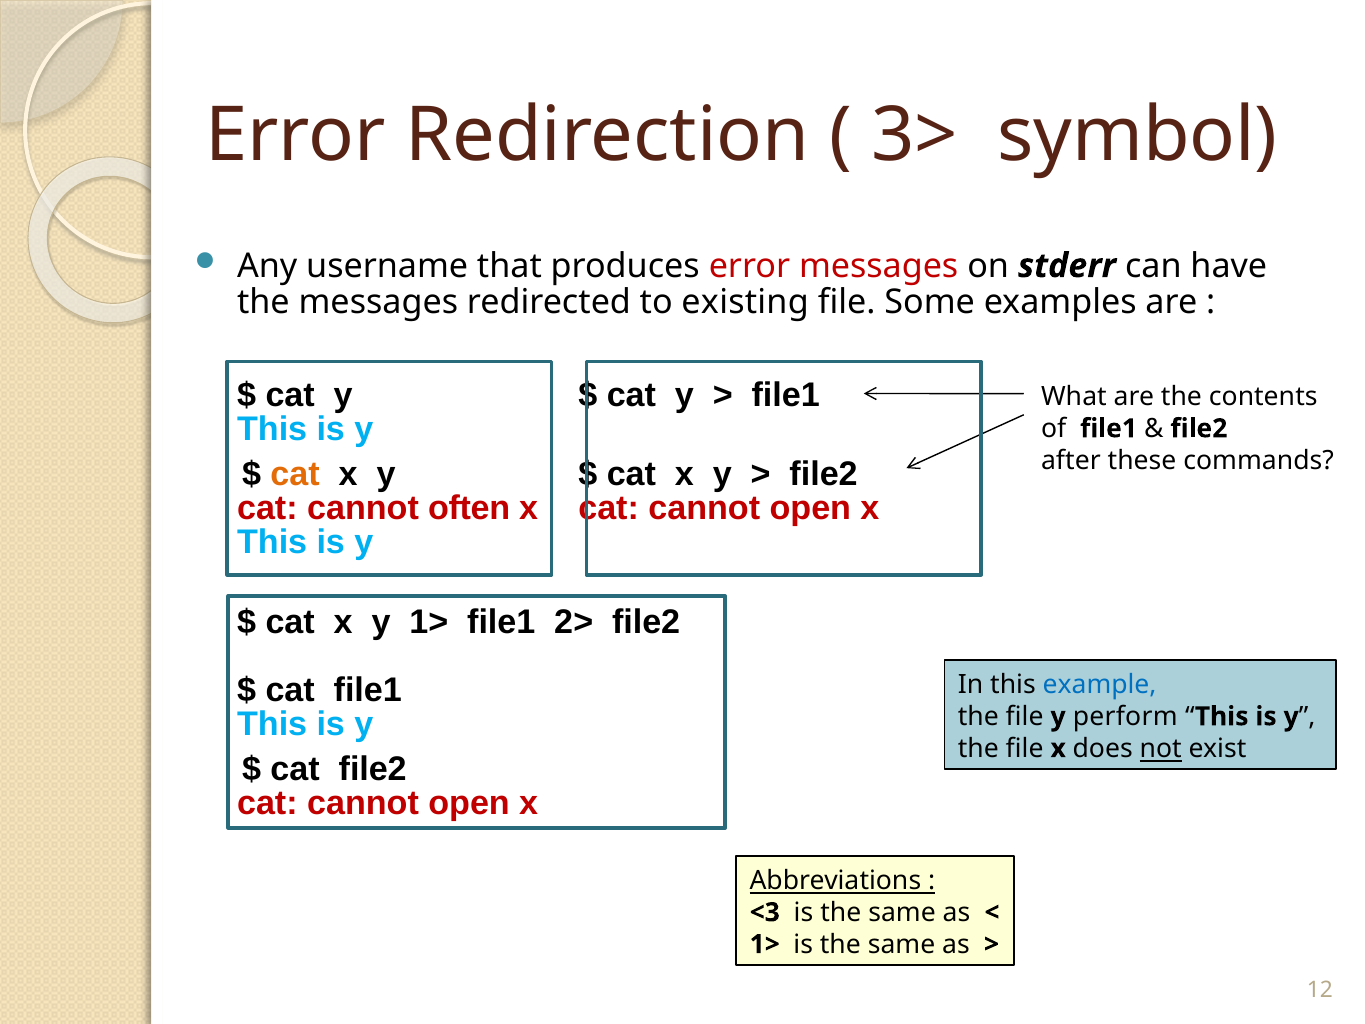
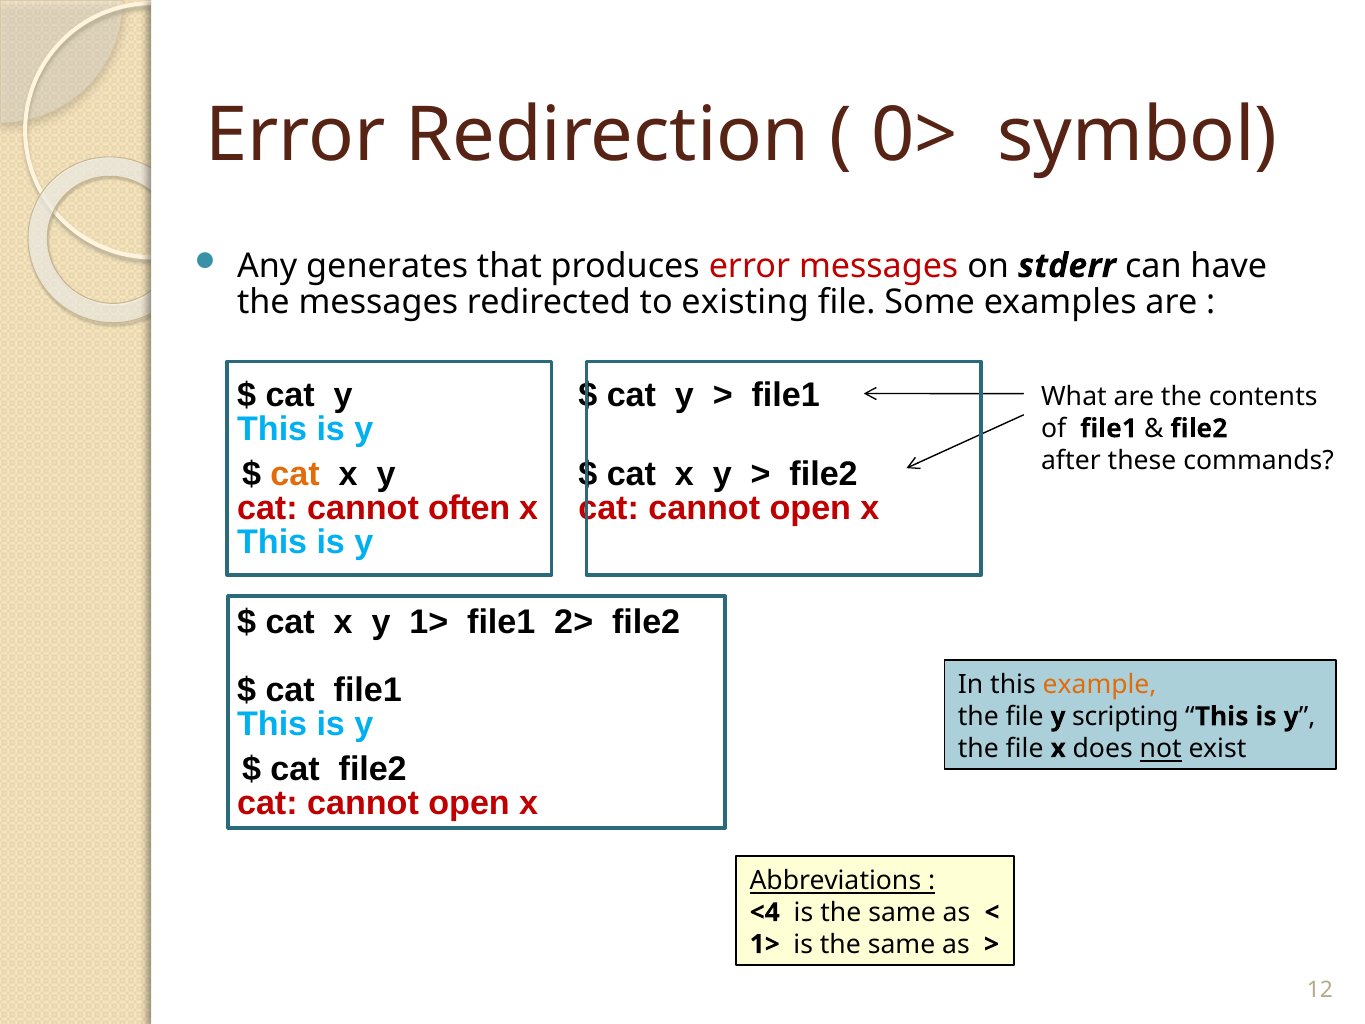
3>: 3> -> 0>
username: username -> generates
example colour: blue -> orange
perform: perform -> scripting
<3: <3 -> <4
